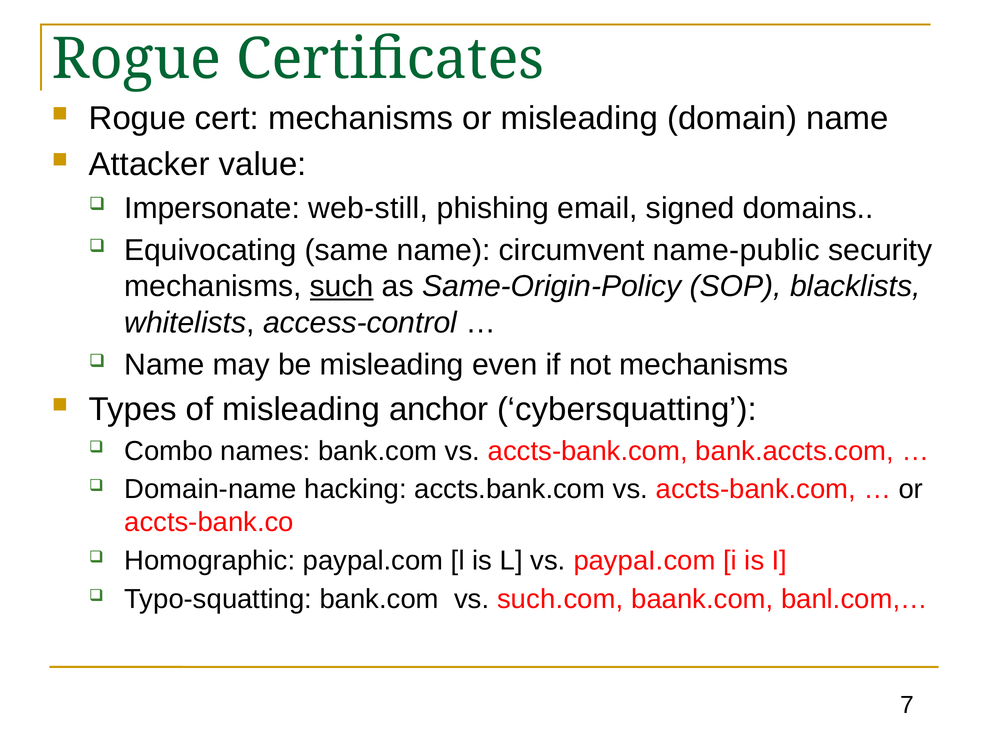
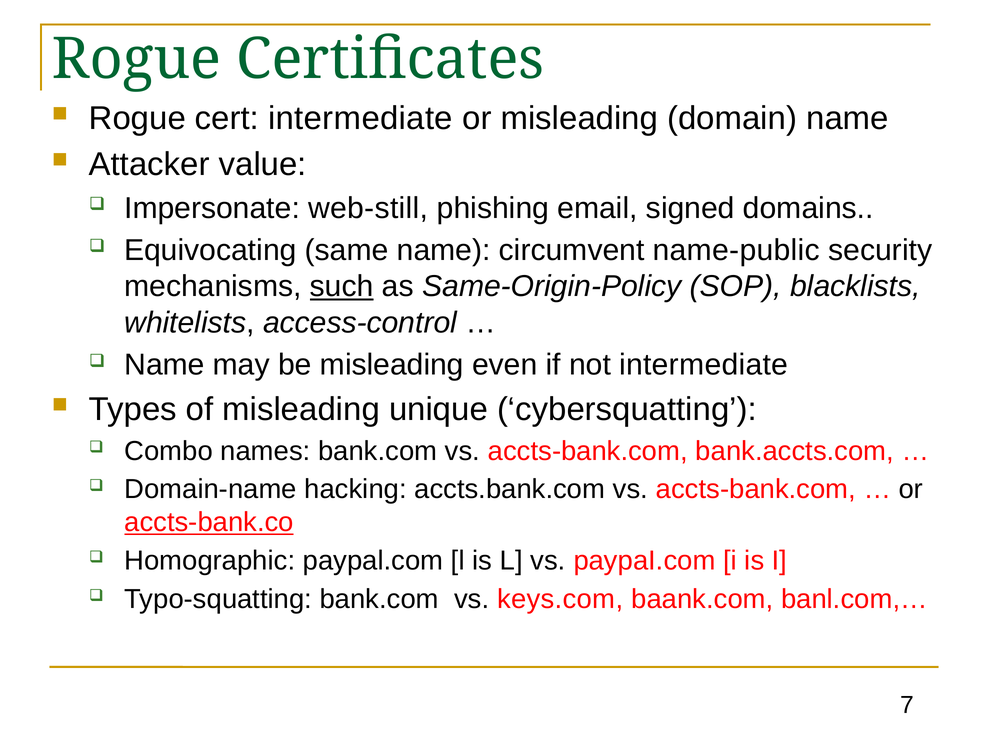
cert mechanisms: mechanisms -> intermediate
not mechanisms: mechanisms -> intermediate
anchor: anchor -> unique
accts-bank.co underline: none -> present
such.com: such.com -> keys.com
